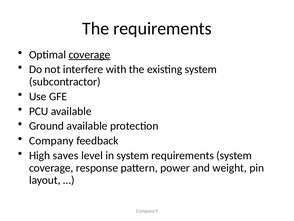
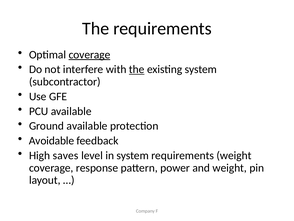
the at (137, 69) underline: none -> present
Company at (51, 140): Company -> Avoidable
requirements system: system -> weight
